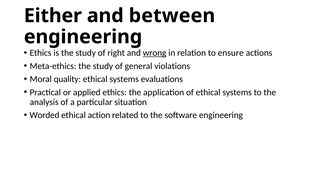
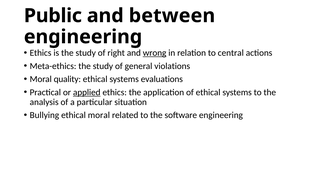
Either: Either -> Public
ensure: ensure -> central
applied underline: none -> present
Worded: Worded -> Bullying
ethical action: action -> moral
